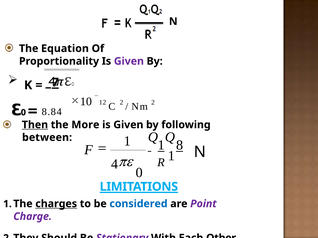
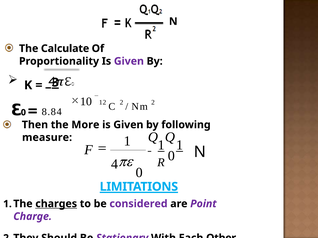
Equation: Equation -> Calculate
7: 7 -> 3
Then underline: present -> none
between: between -> measure
1 8: 8 -> 1
R 1: 1 -> 0
considered colour: blue -> purple
